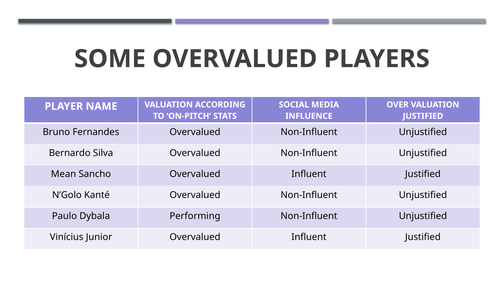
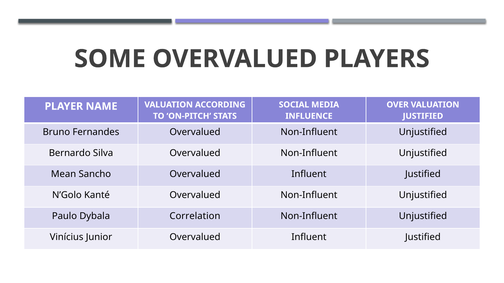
Performing: Performing -> Correlation
